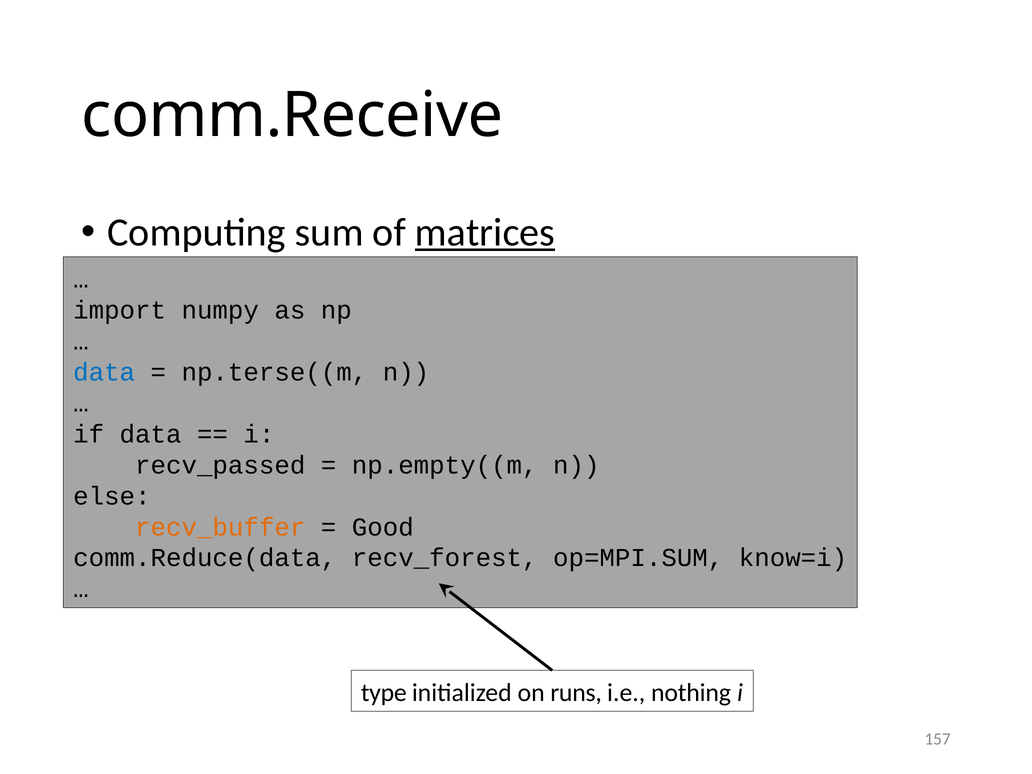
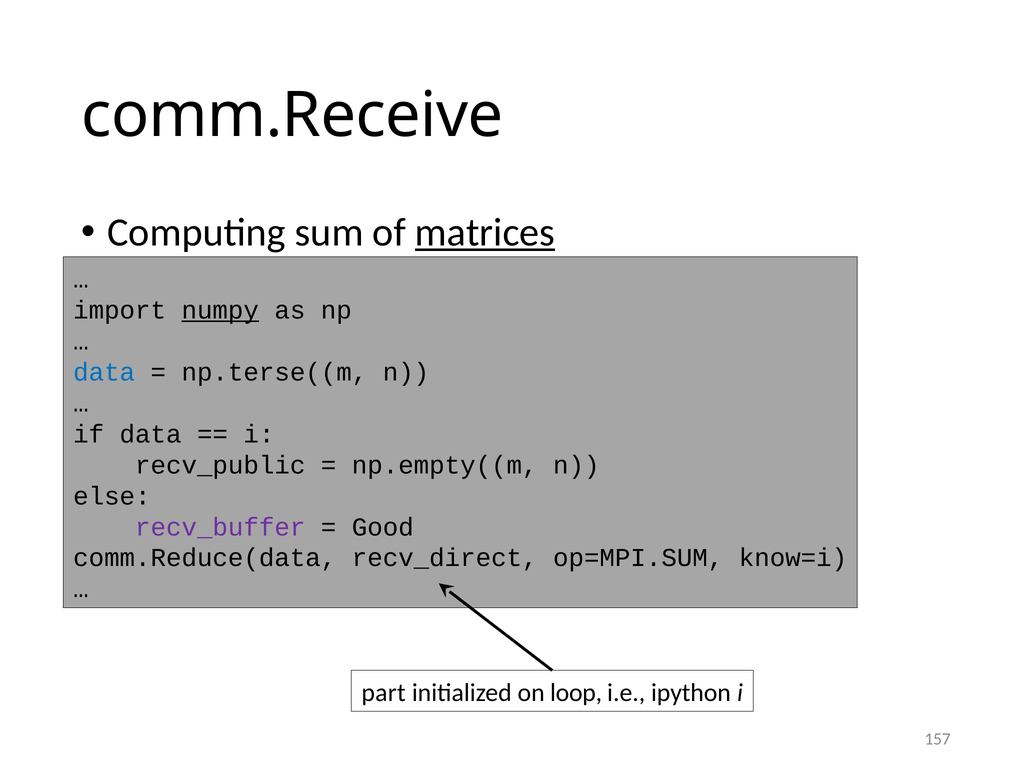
numpy underline: none -> present
recv_passed: recv_passed -> recv_public
recv_buffer colour: orange -> purple
recv_forest: recv_forest -> recv_direct
type: type -> part
runs: runs -> loop
nothing: nothing -> ipython
